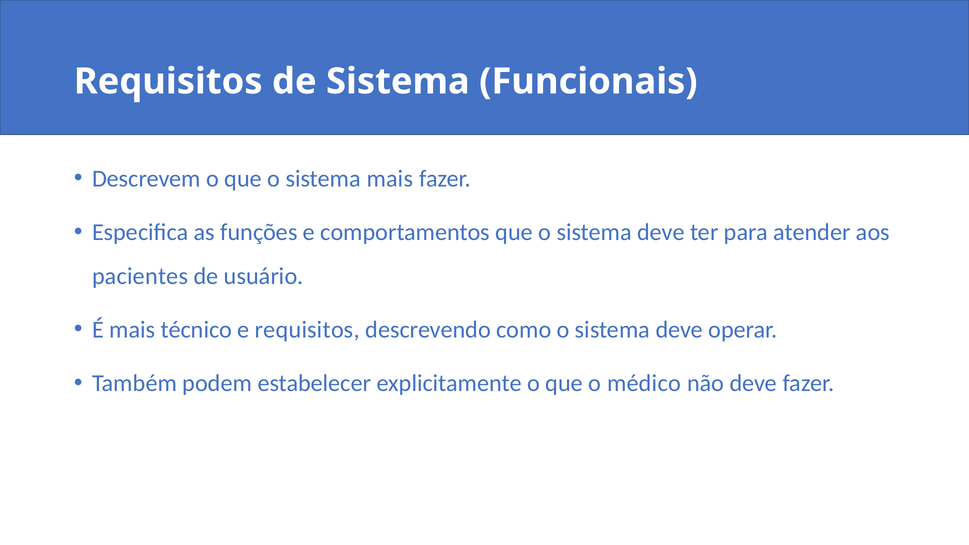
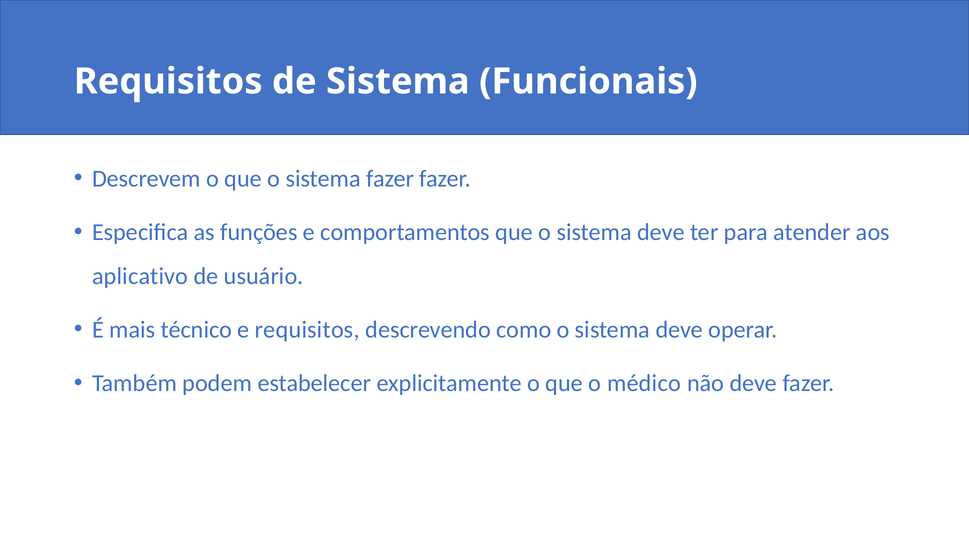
sistema mais: mais -> fazer
pacientes: pacientes -> aplicativo
